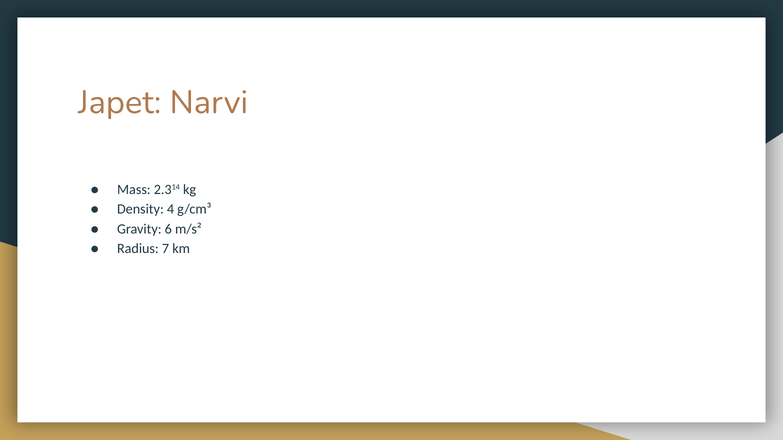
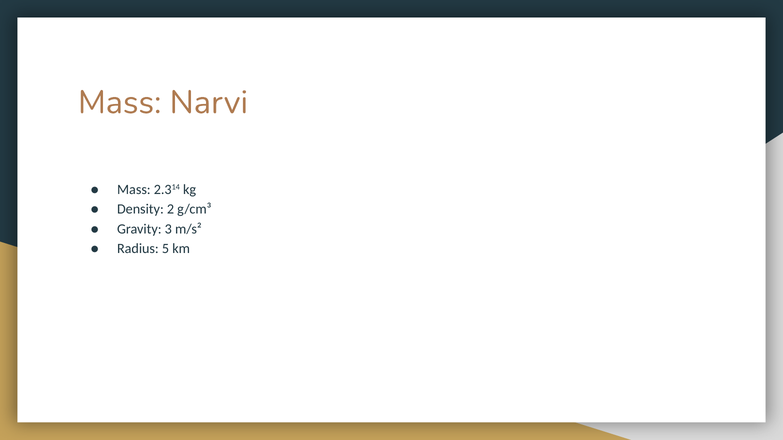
Japet at (120, 102): Japet -> Mass
4: 4 -> 2
6: 6 -> 3
7: 7 -> 5
